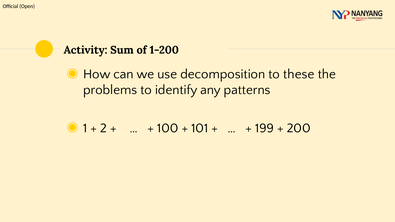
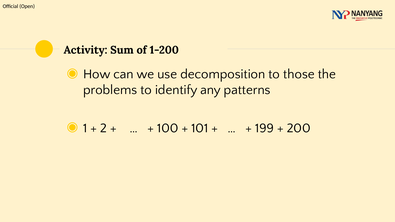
these: these -> those
